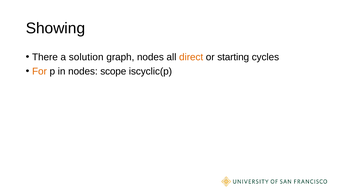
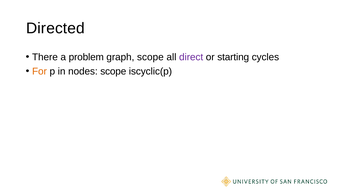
Showing: Showing -> Directed
solution: solution -> problem
graph nodes: nodes -> scope
direct colour: orange -> purple
